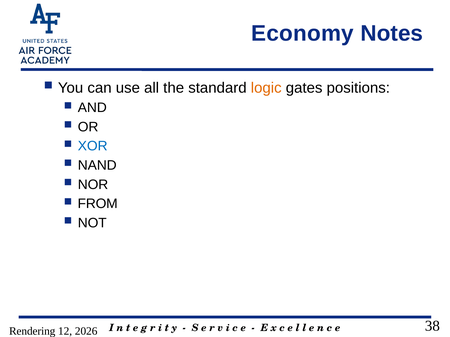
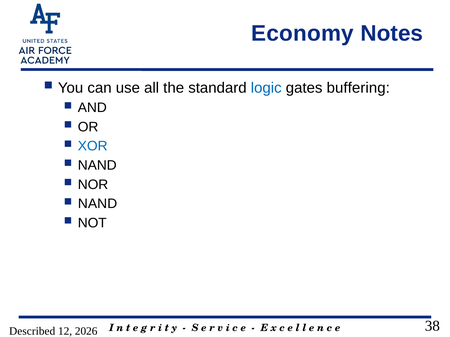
logic colour: orange -> blue
positions: positions -> buffering
FROM at (98, 204): FROM -> NAND
Rendering: Rendering -> Described
